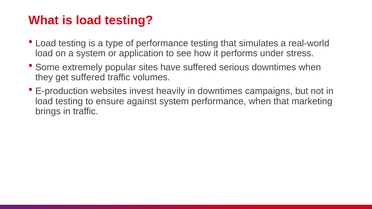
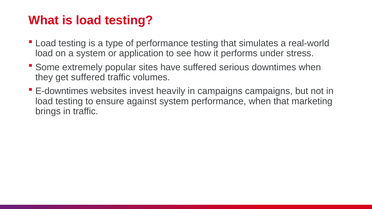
E-production: E-production -> E-downtimes
in downtimes: downtimes -> campaigns
